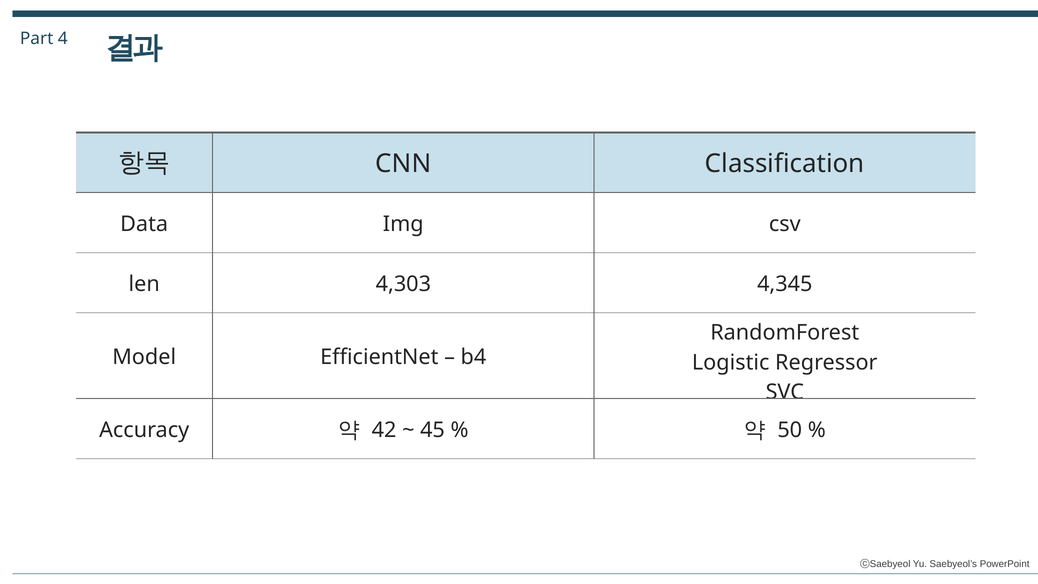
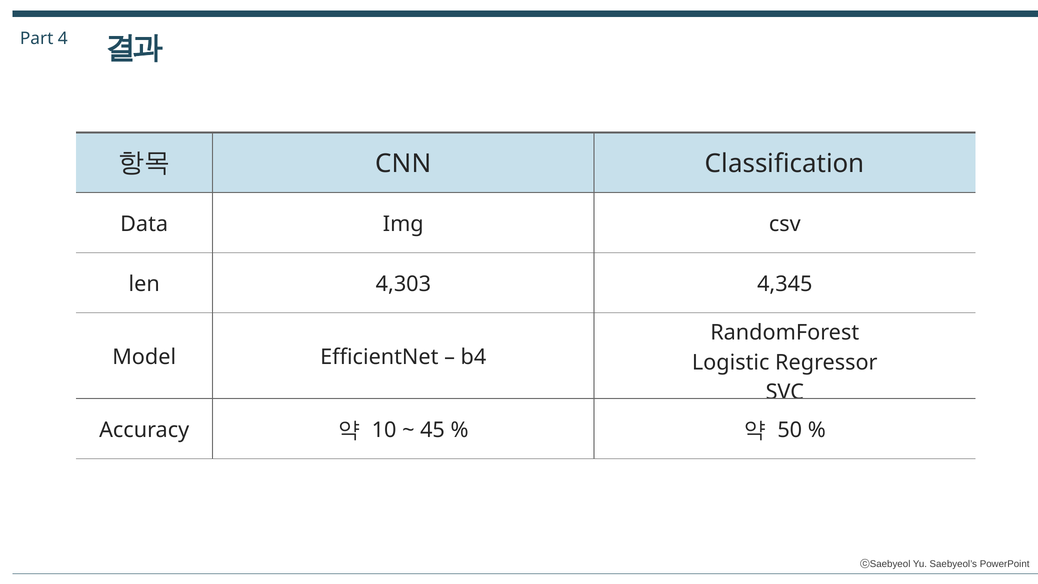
42: 42 -> 10
